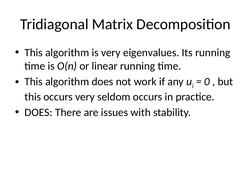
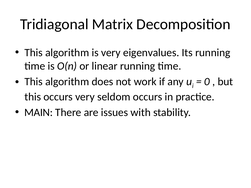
DOES at (39, 113): DOES -> MAIN
